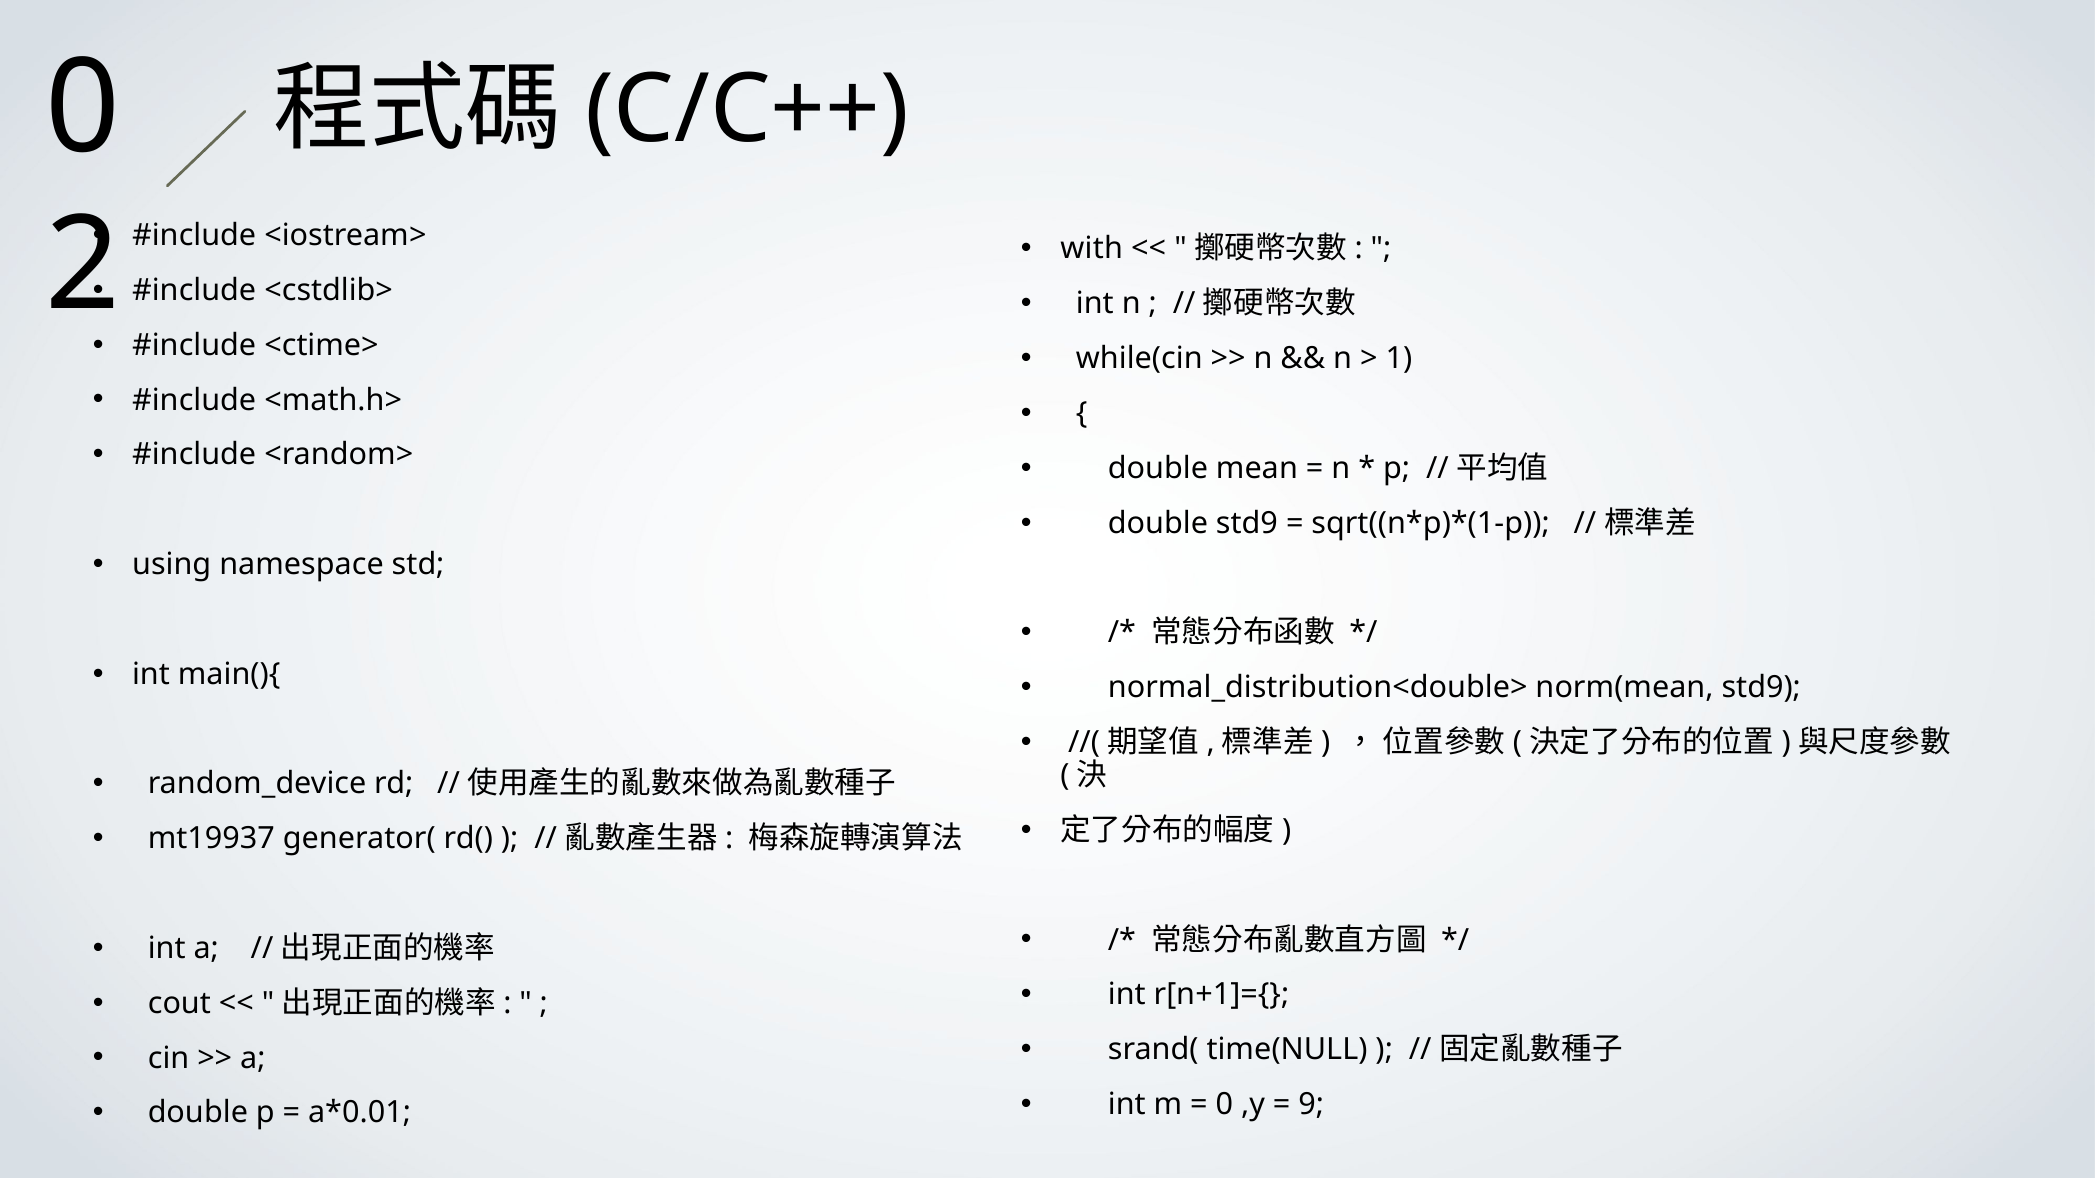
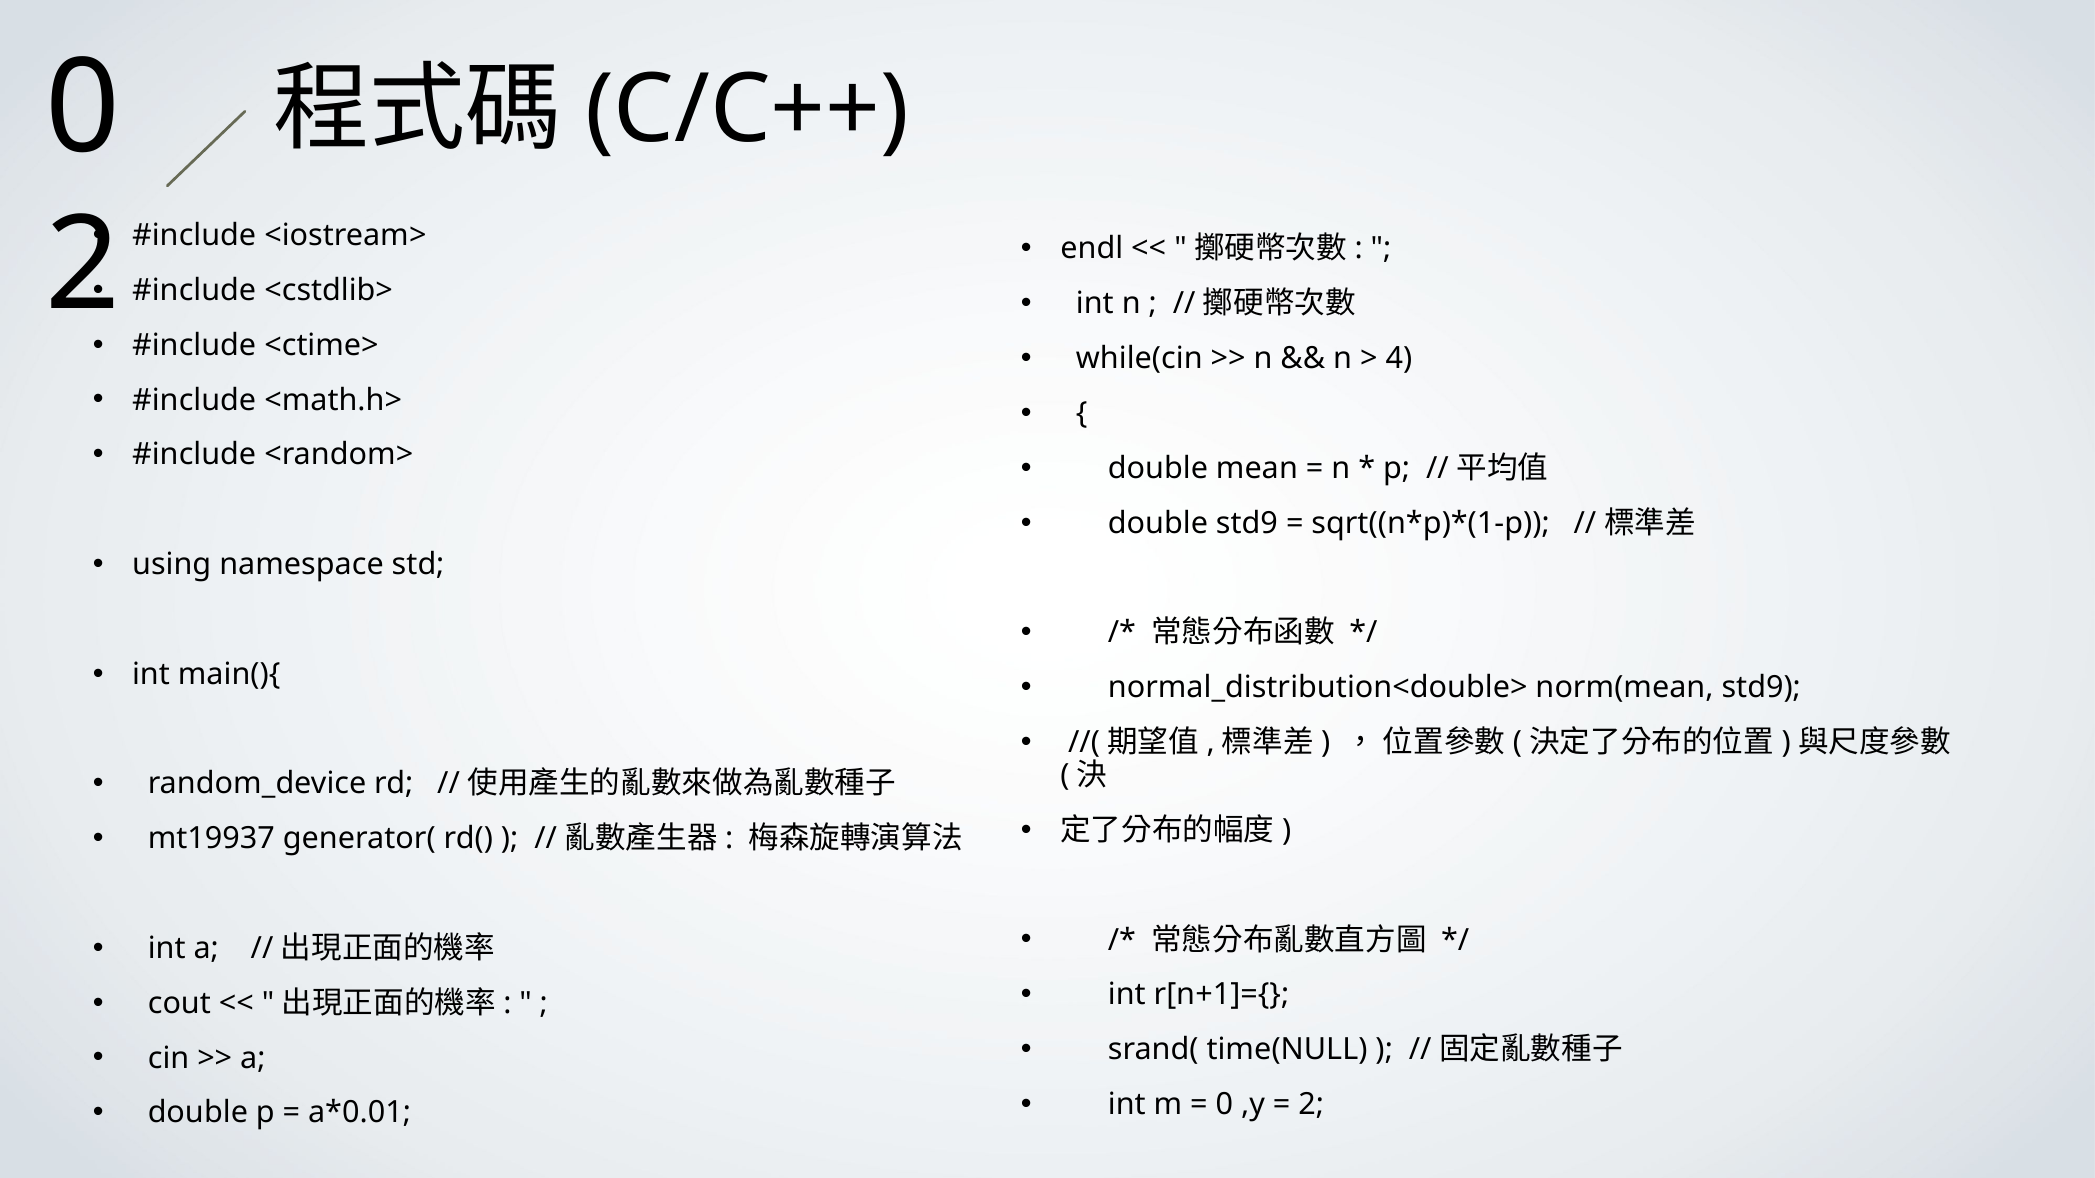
with: with -> endl
1: 1 -> 4
9 at (1311, 1105): 9 -> 2
